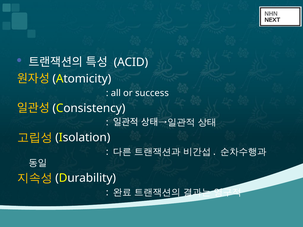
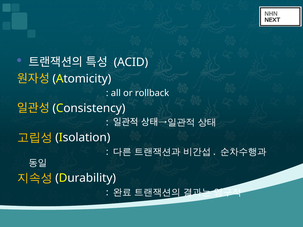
success: success -> rollback
